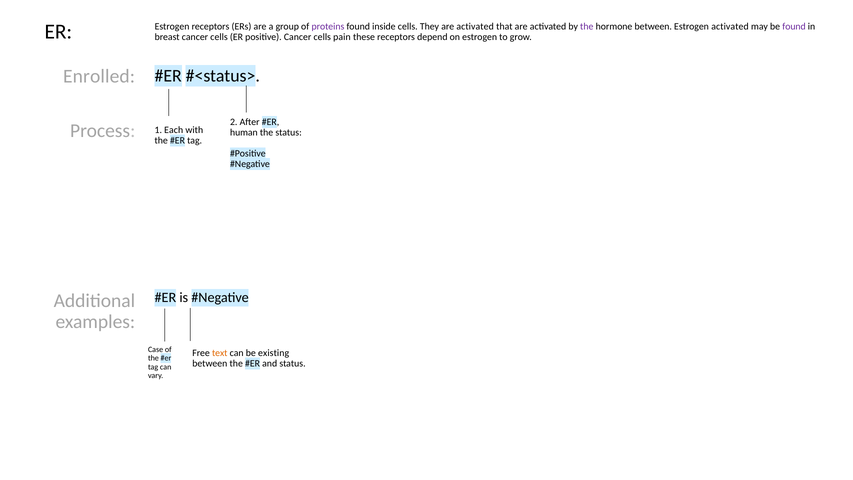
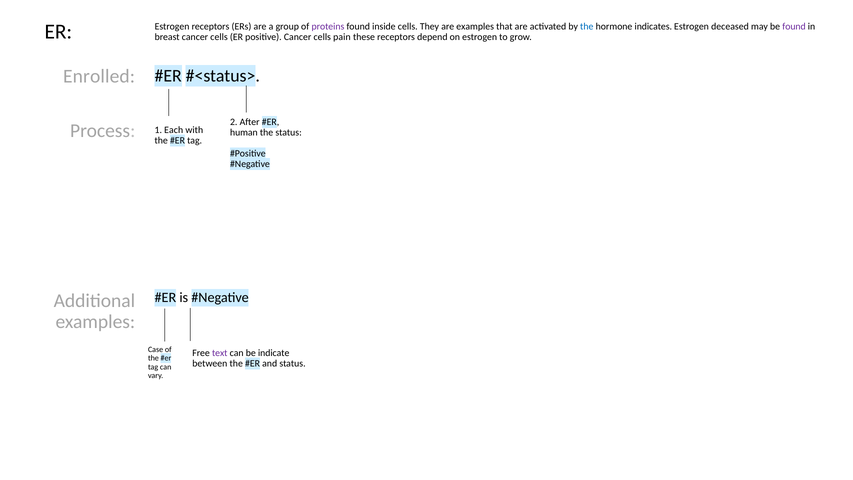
They are activated: activated -> examples
the at (587, 27) colour: purple -> blue
hormone between: between -> indicates
Estrogen activated: activated -> deceased
text colour: orange -> purple
existing: existing -> indicate
